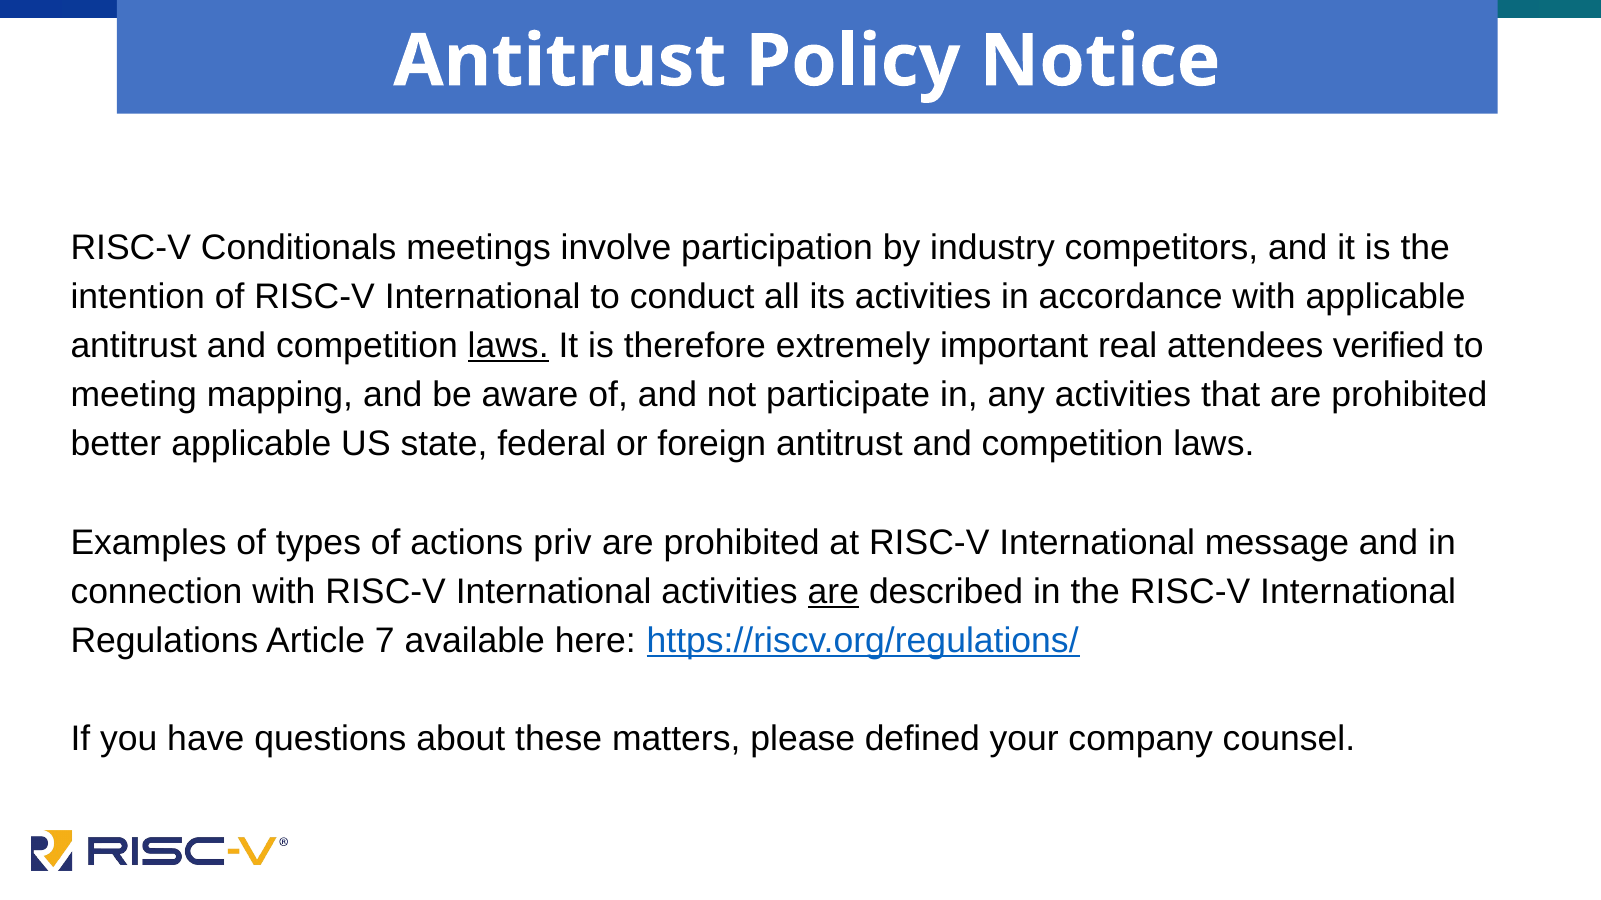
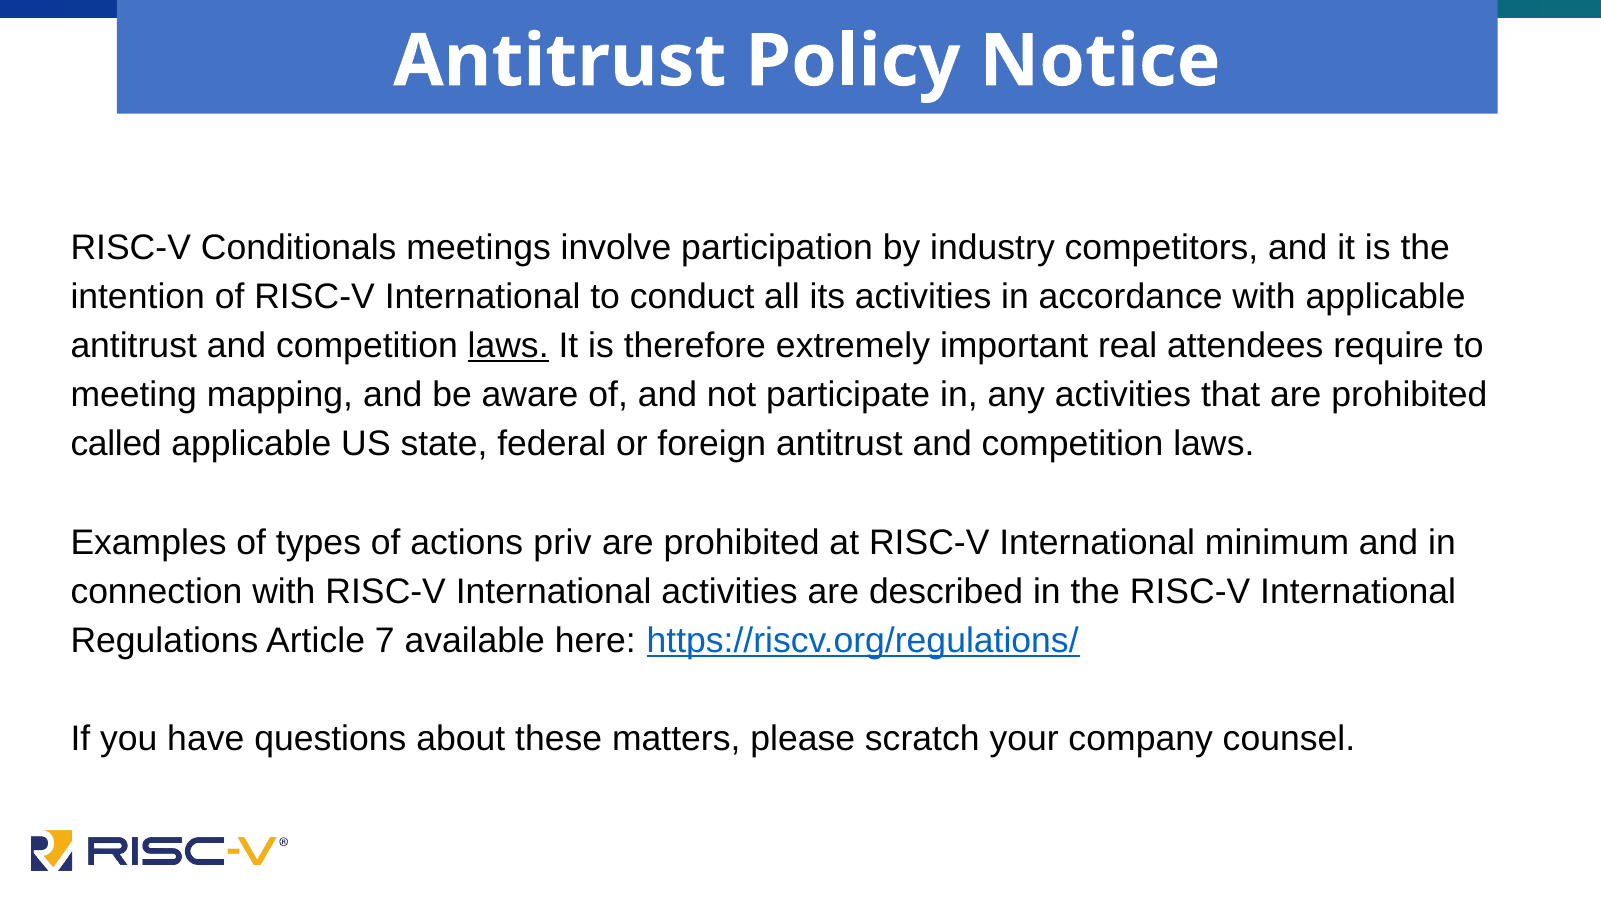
verified: verified -> require
better: better -> called
message: message -> minimum
are at (833, 592) underline: present -> none
defined: defined -> scratch
